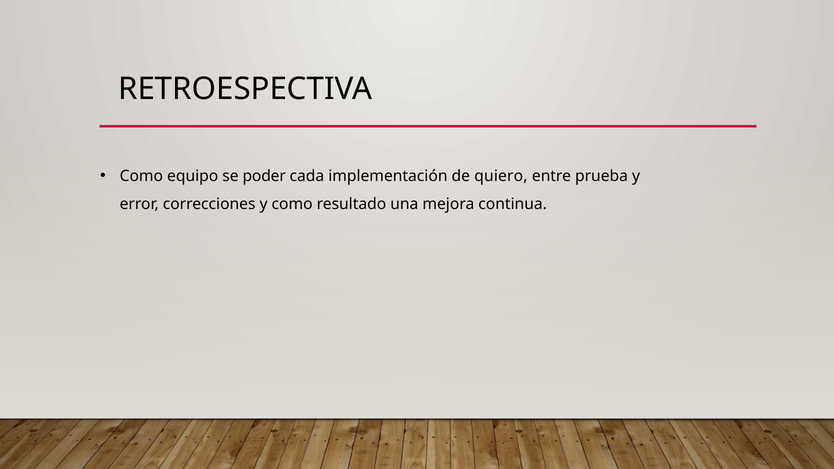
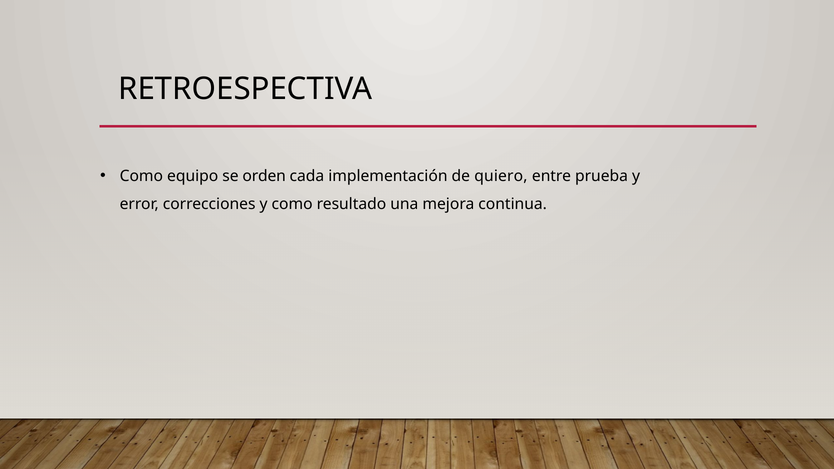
poder: poder -> orden
